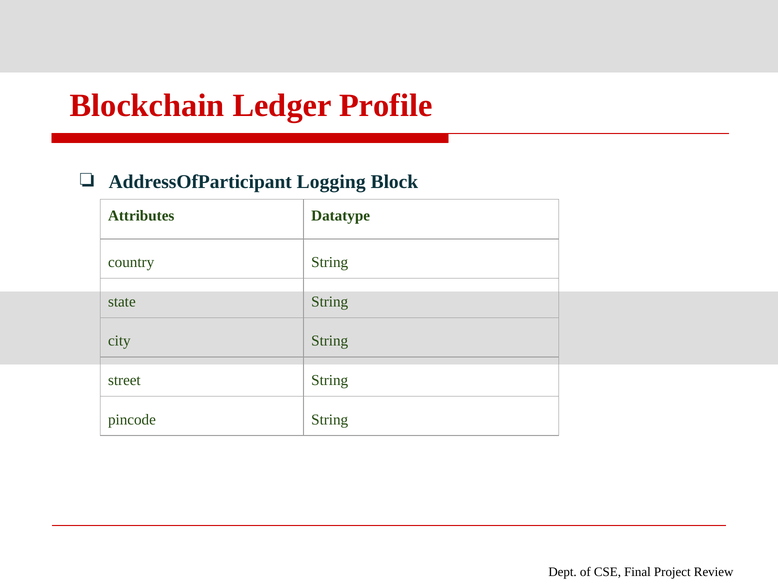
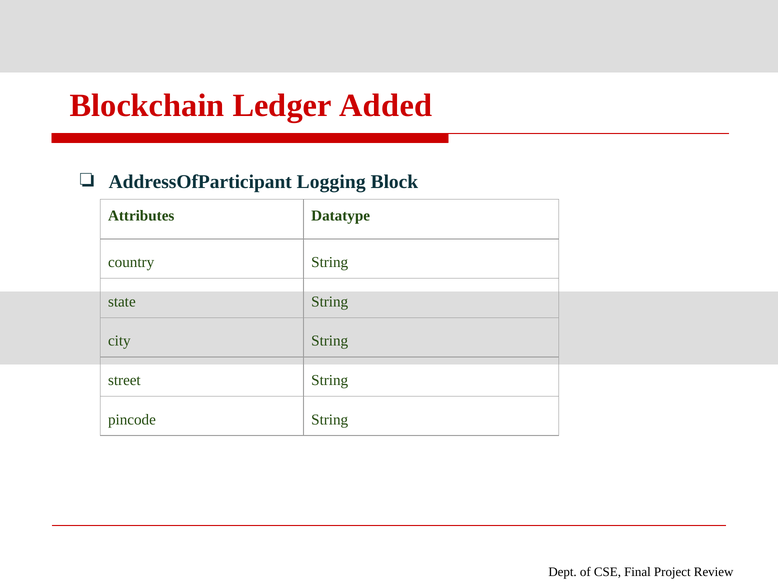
Profile: Profile -> Added
